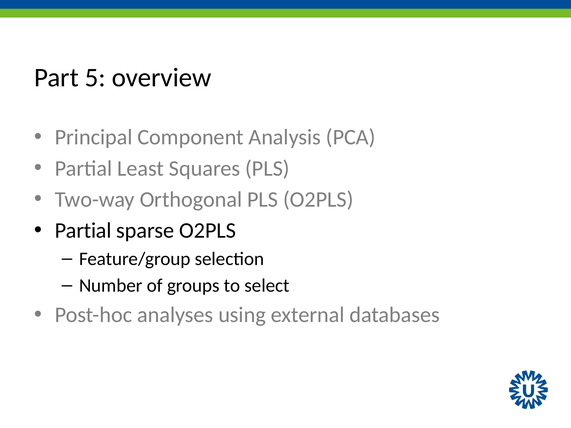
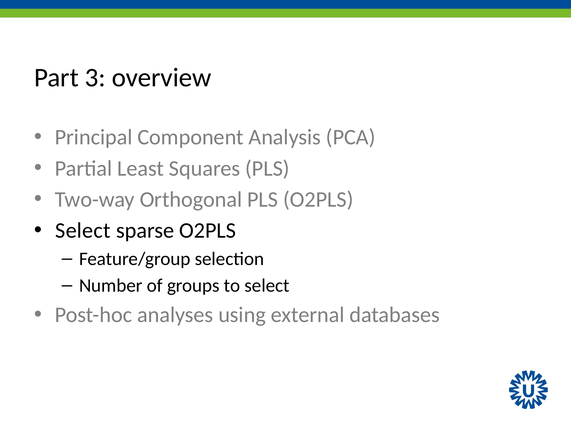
5: 5 -> 3
Partial at (83, 231): Partial -> Select
